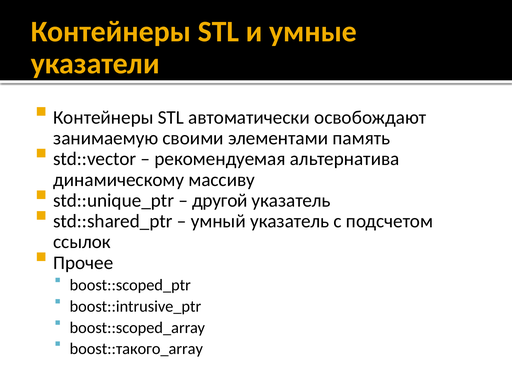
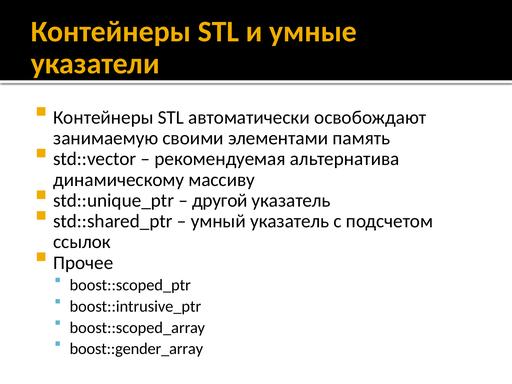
boost::такого_array: boost::такого_array -> boost::gender_array
